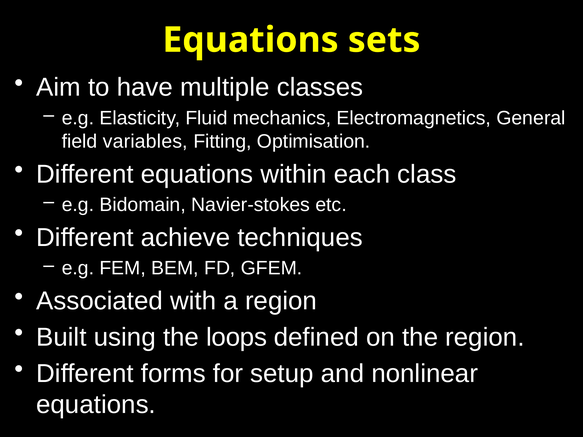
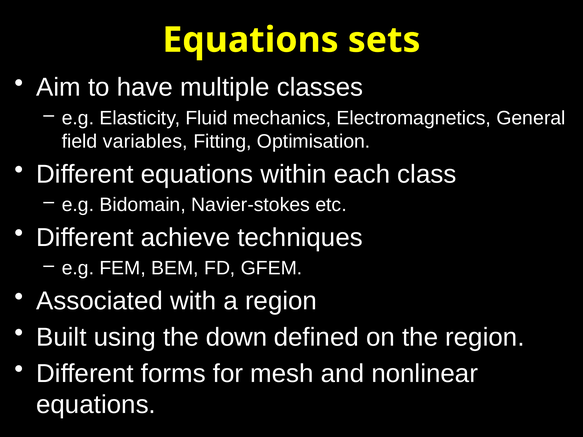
loops: loops -> down
setup: setup -> mesh
